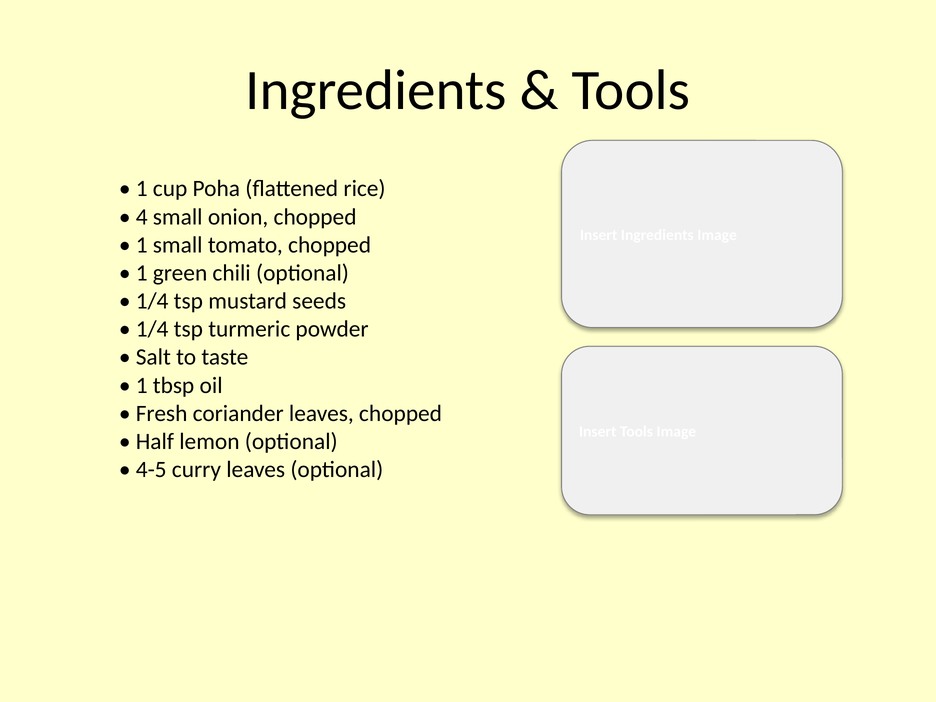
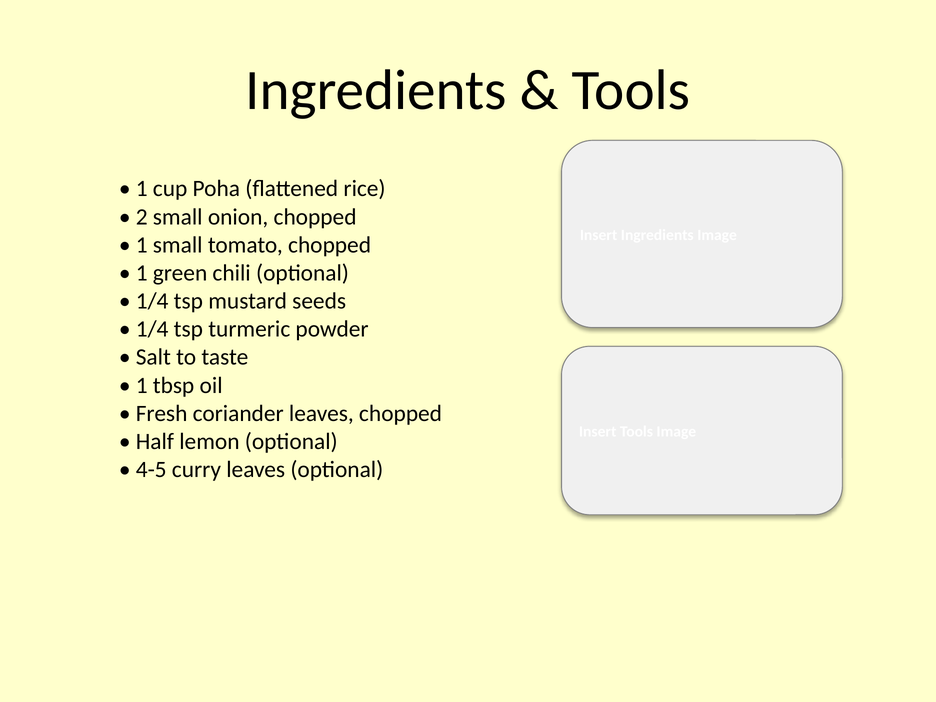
4: 4 -> 2
